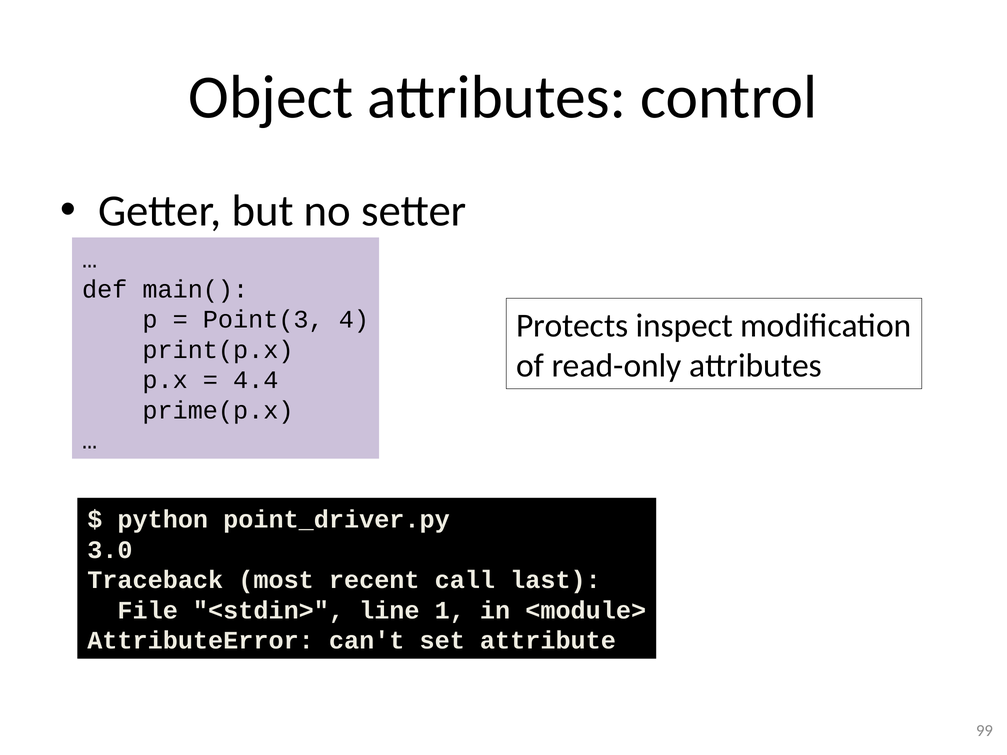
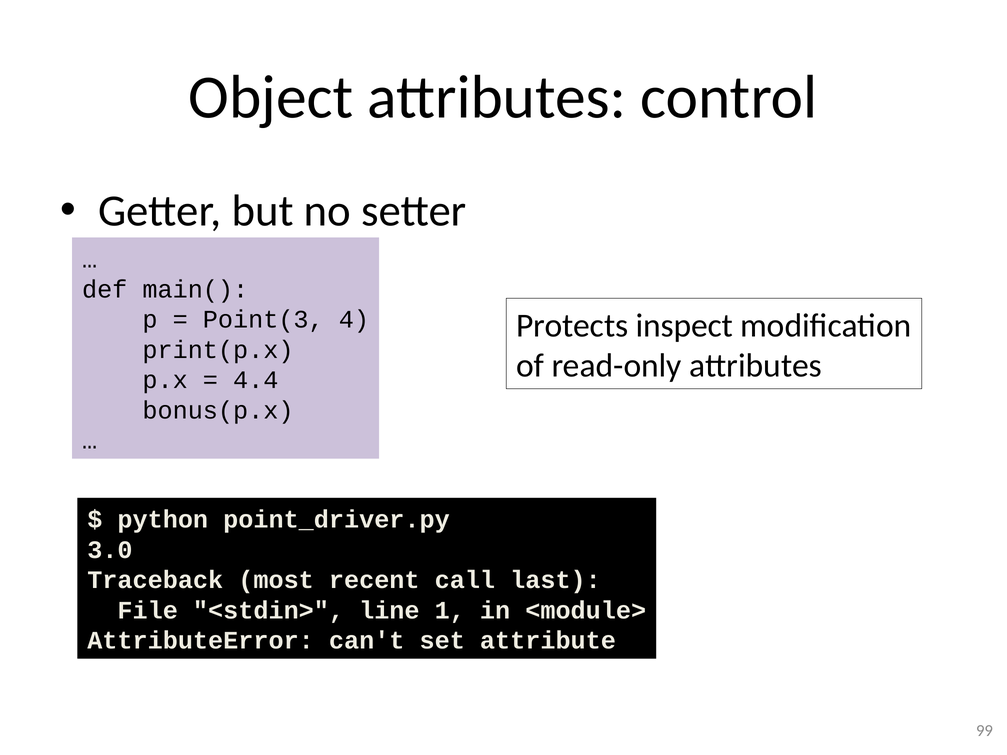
prime(p.x: prime(p.x -> bonus(p.x
